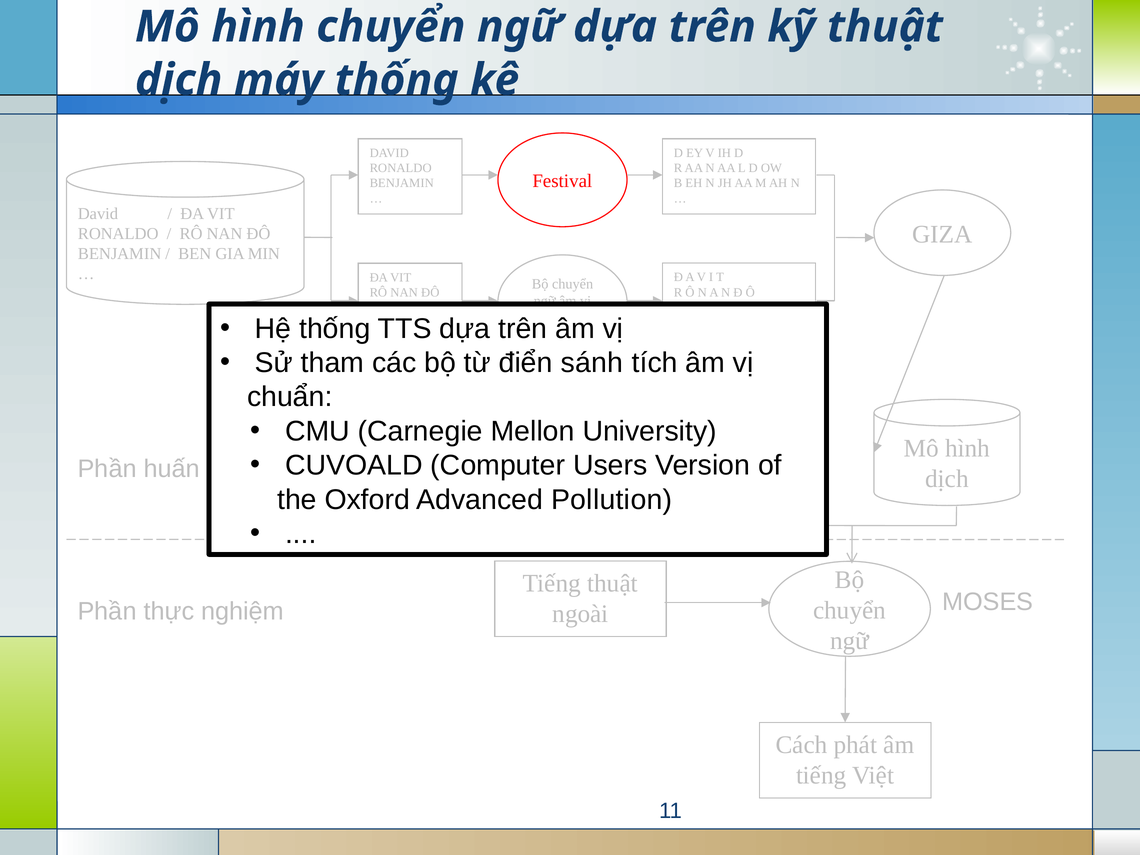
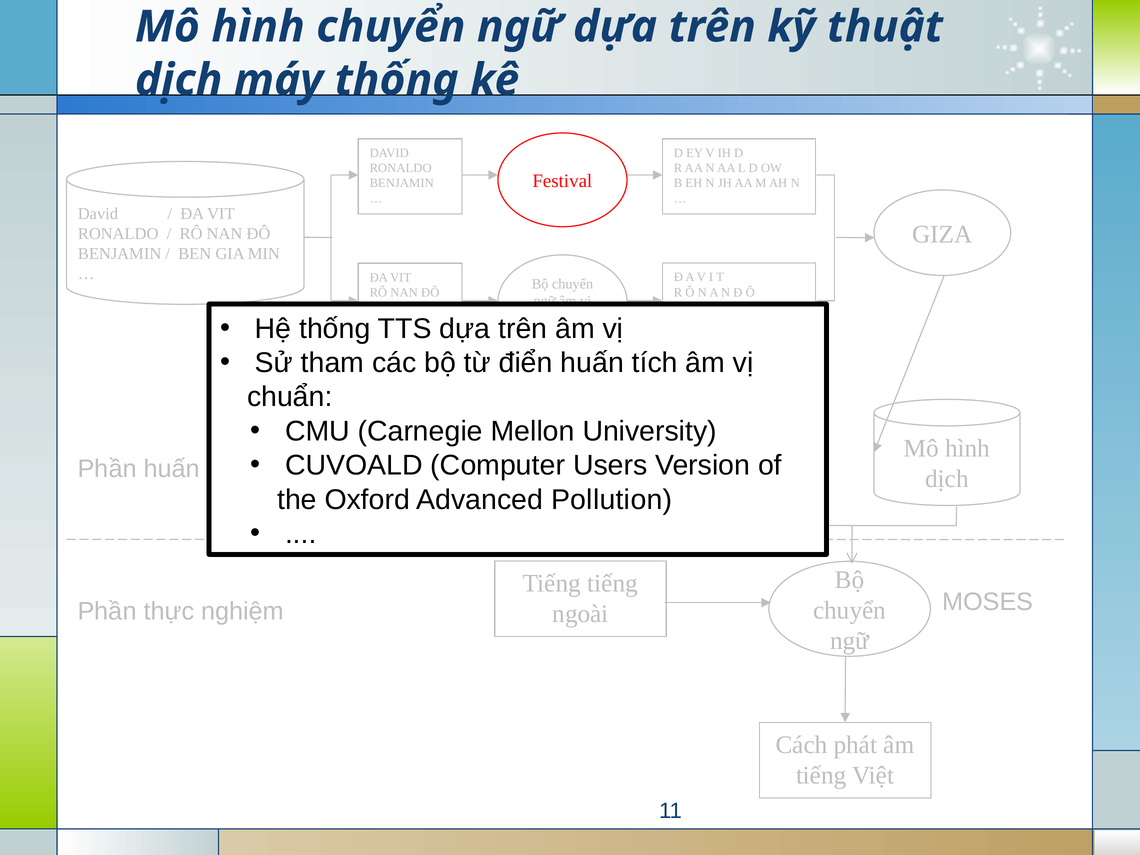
điển sánh: sánh -> huấn
Tiếng thuật: thuật -> tiếng
